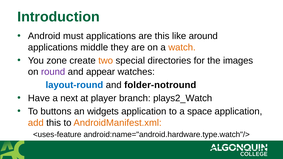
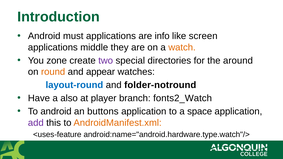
are this: this -> info
around: around -> screen
two colour: orange -> purple
images: images -> around
round colour: purple -> orange
next: next -> also
plays2_Watch: plays2_Watch -> fonts2_Watch
To buttons: buttons -> android
widgets: widgets -> buttons
add colour: orange -> purple
